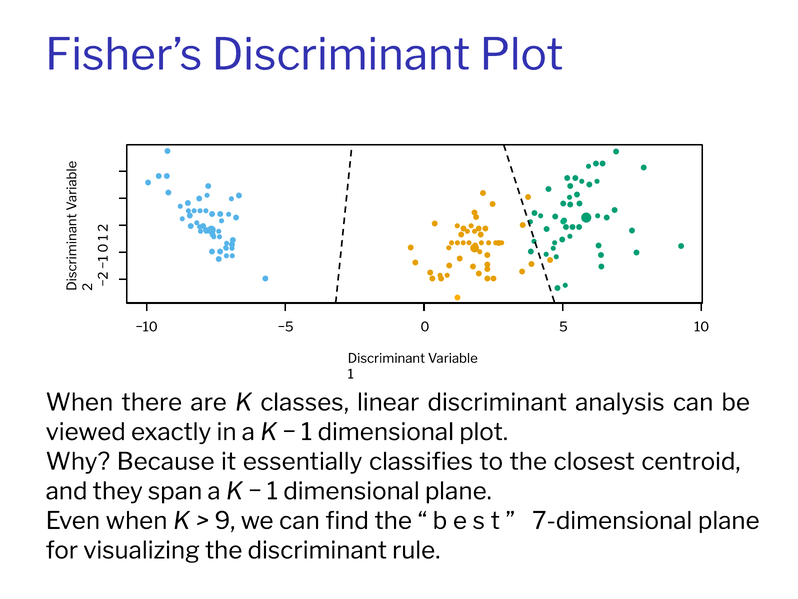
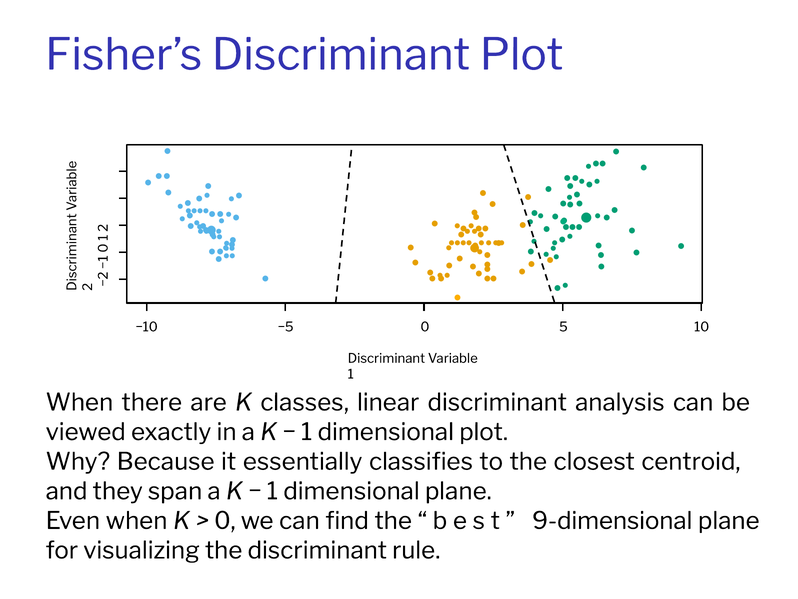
9 at (225, 521): 9 -> 0
7-dimensional: 7-dimensional -> 9-dimensional
